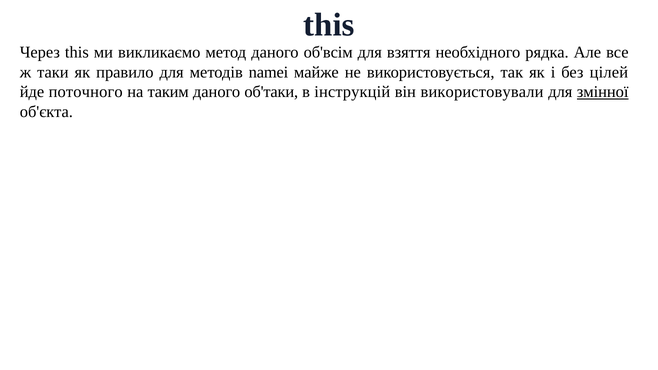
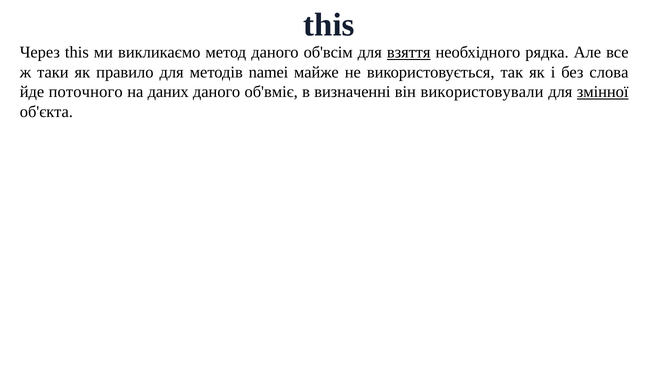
взяття underline: none -> present
цілей: цілей -> слова
таким: таким -> даних
об'таки: об'таки -> об'вміє
інструкцій: інструкцій -> визначенні
